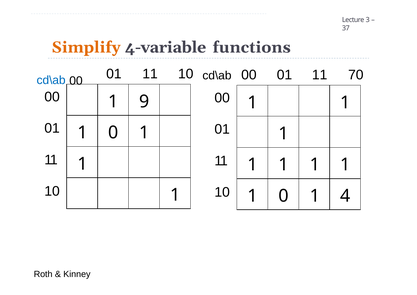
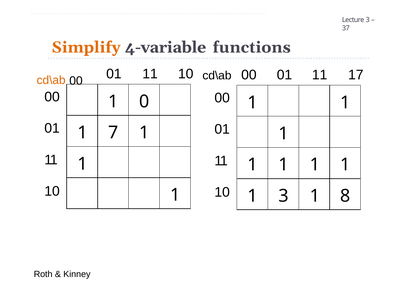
70: 70 -> 17
cd\ab at (51, 80) colour: blue -> orange
9: 9 -> 0
0 at (113, 133): 0 -> 7
0 at (284, 196): 0 -> 3
4: 4 -> 8
